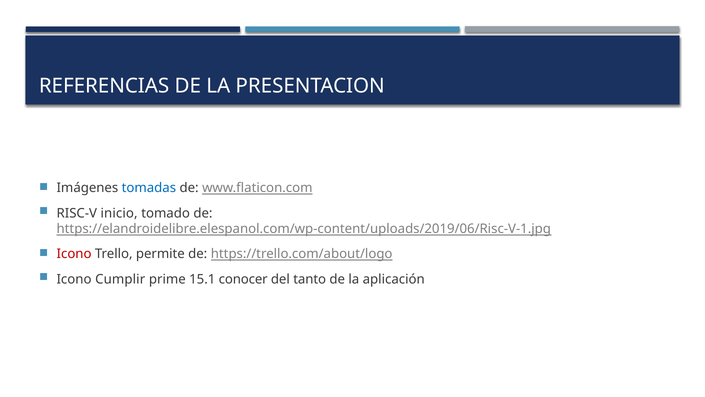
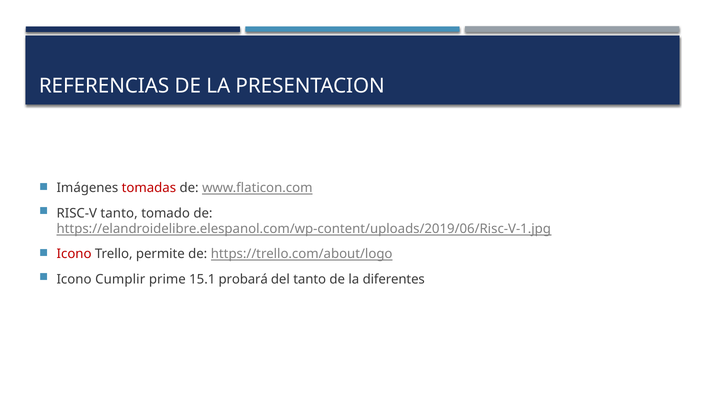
tomadas colour: blue -> red
RISC-V inicio: inicio -> tanto
conocer: conocer -> probará
aplicación: aplicación -> diferentes
